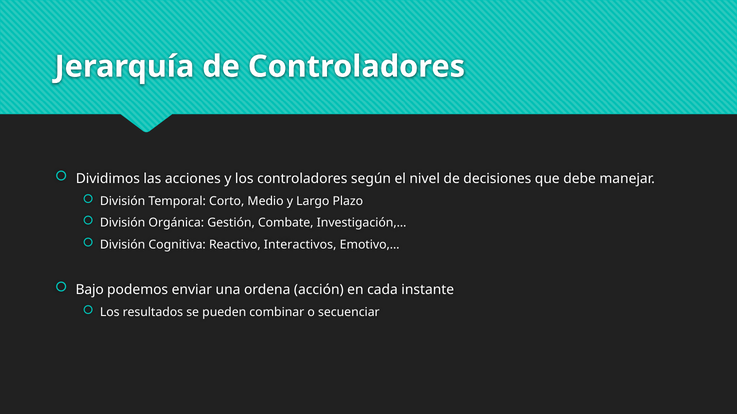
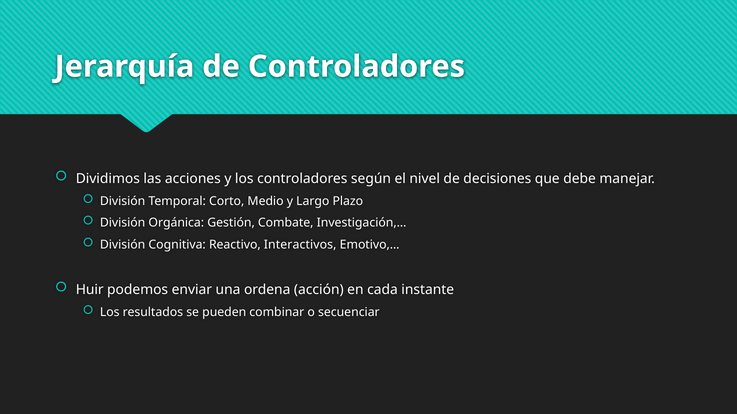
Bajo: Bajo -> Huir
